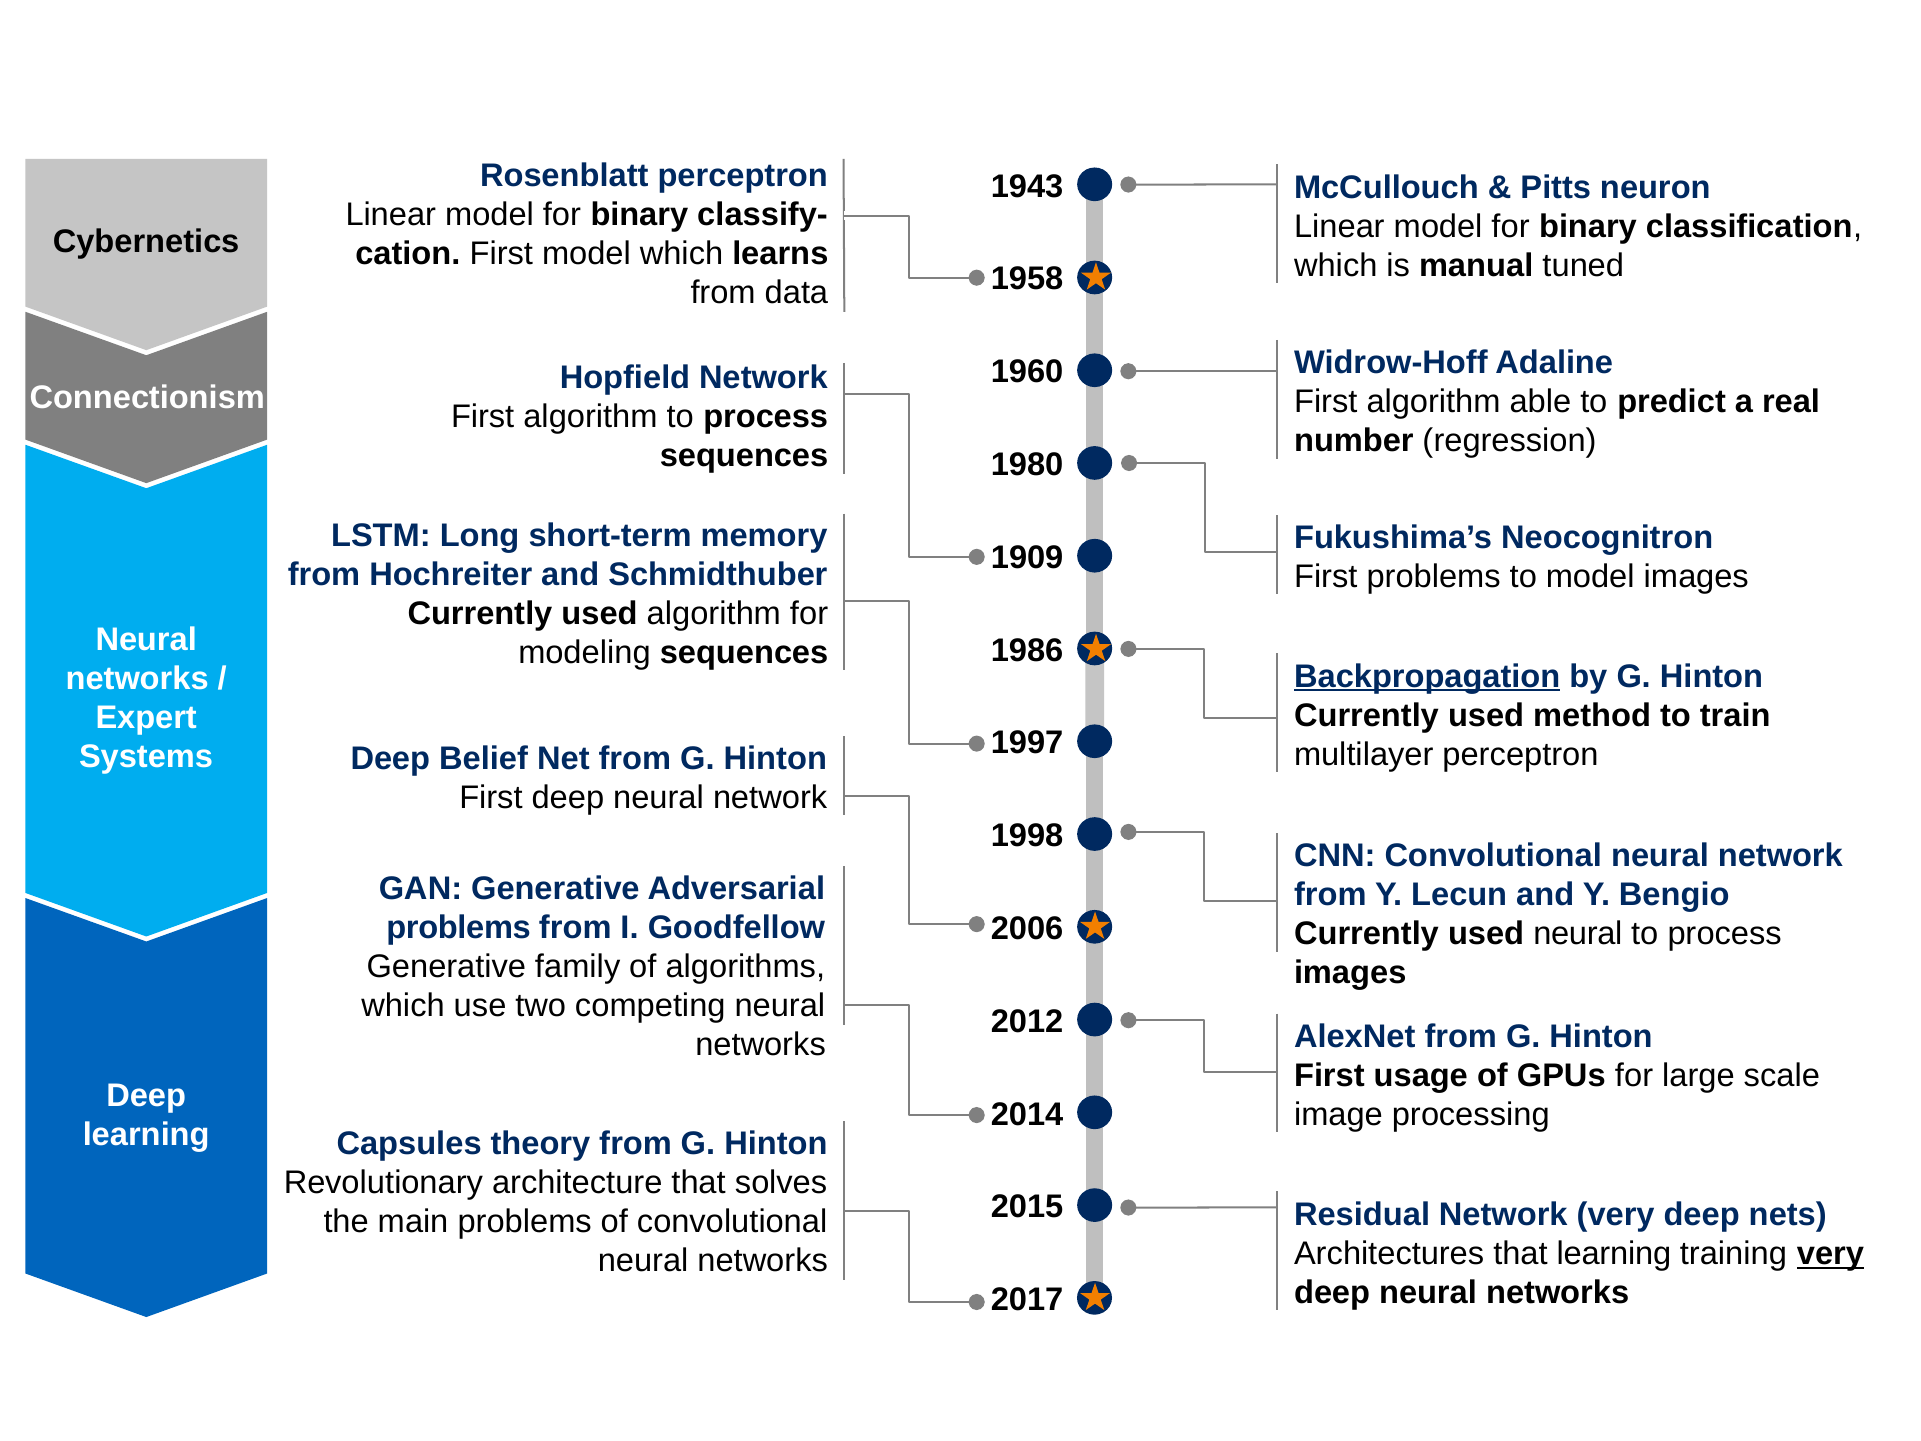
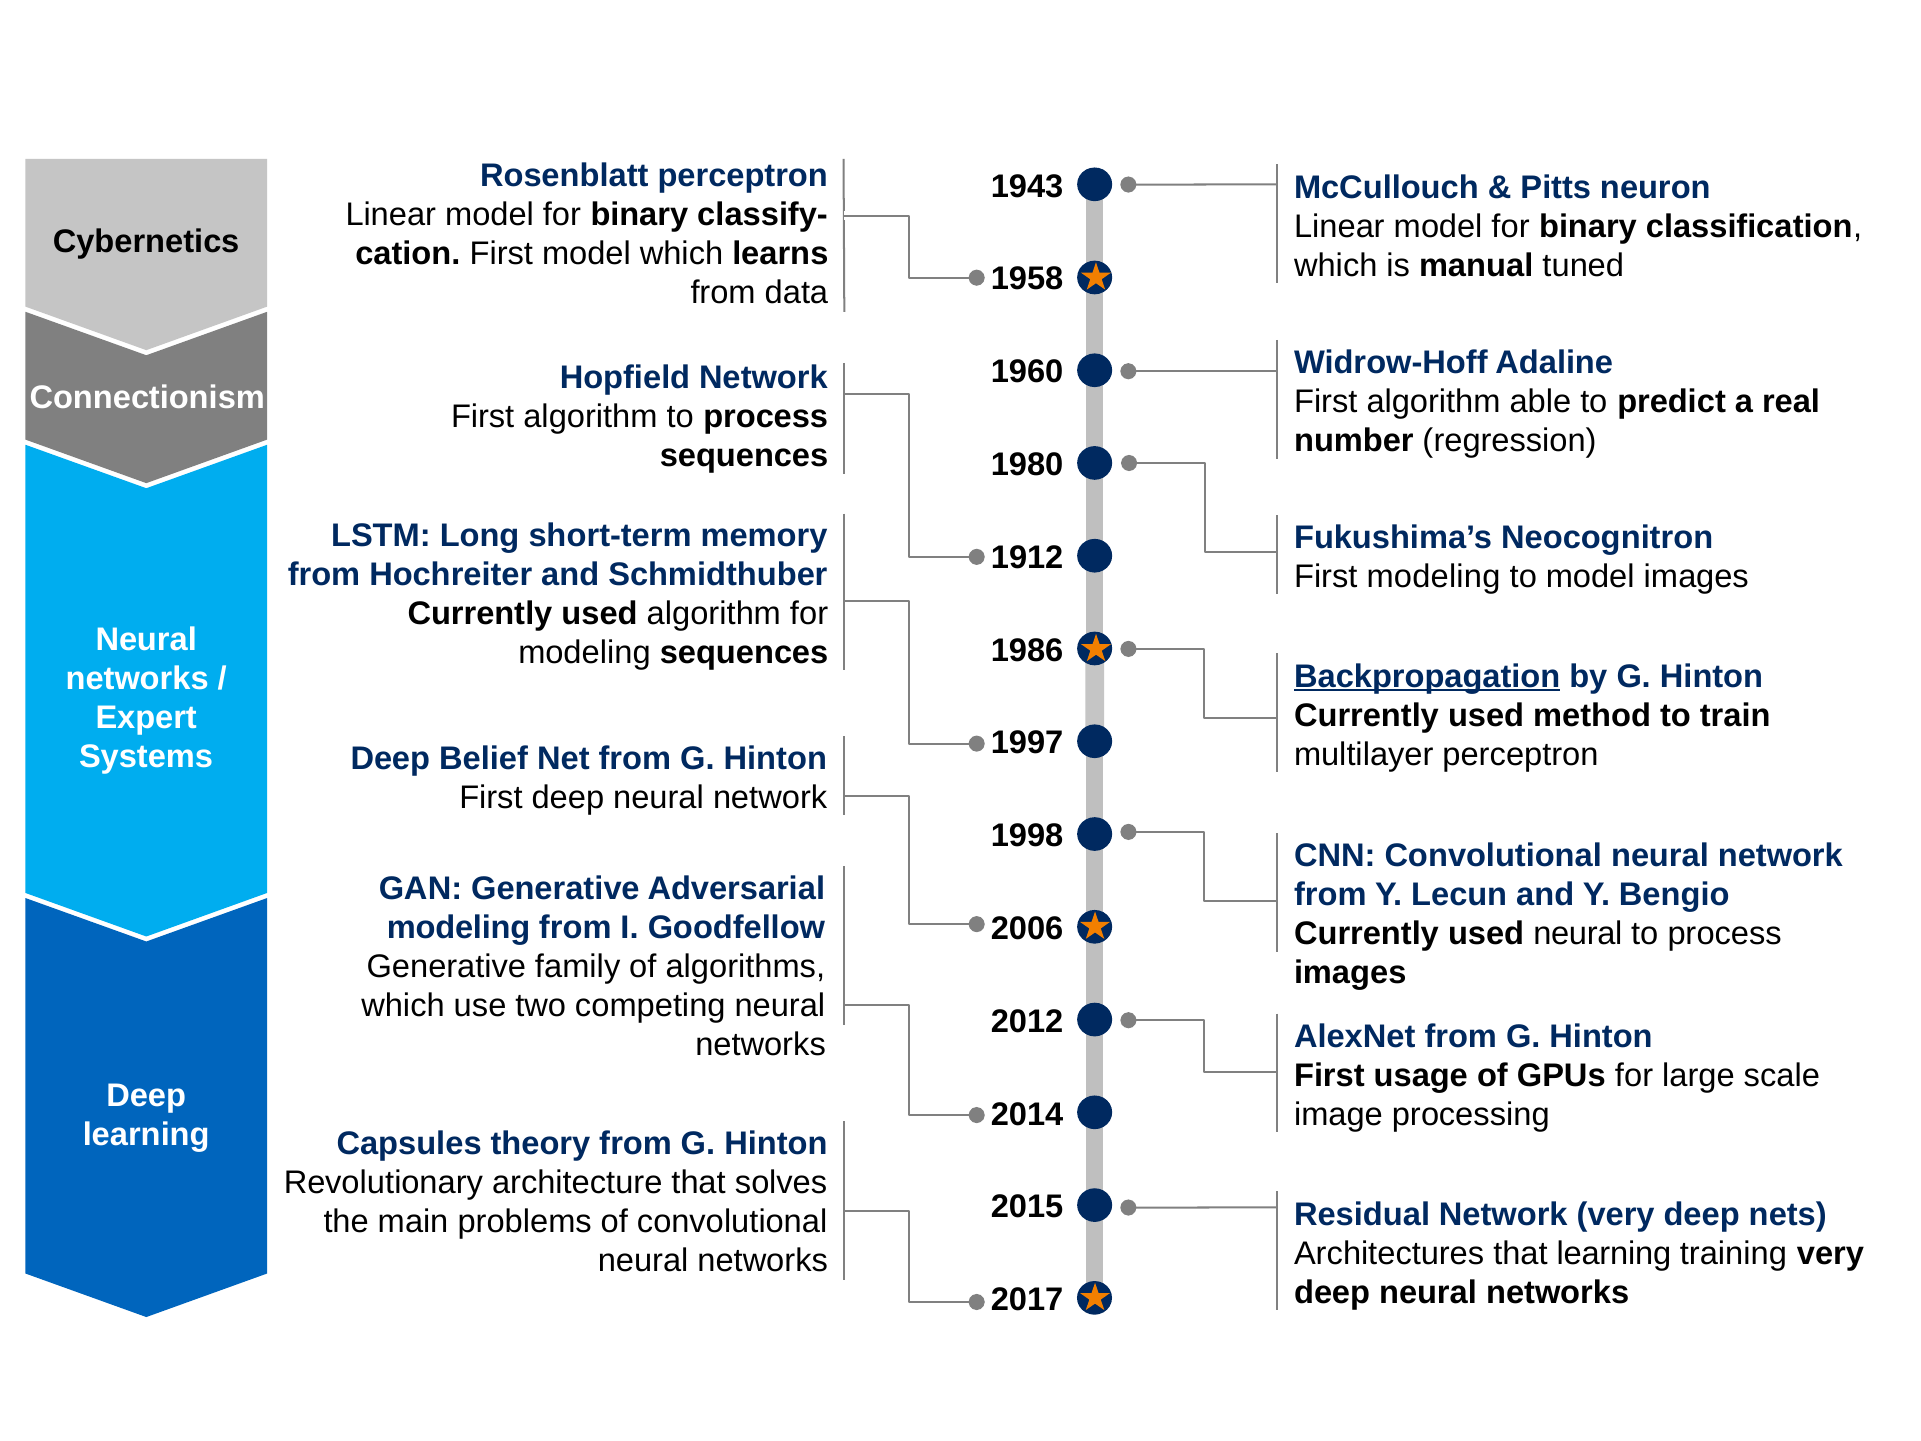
1909: 1909 -> 1912
First problems: problems -> modeling
problems at (459, 927): problems -> modeling
very at (1830, 1253) underline: present -> none
